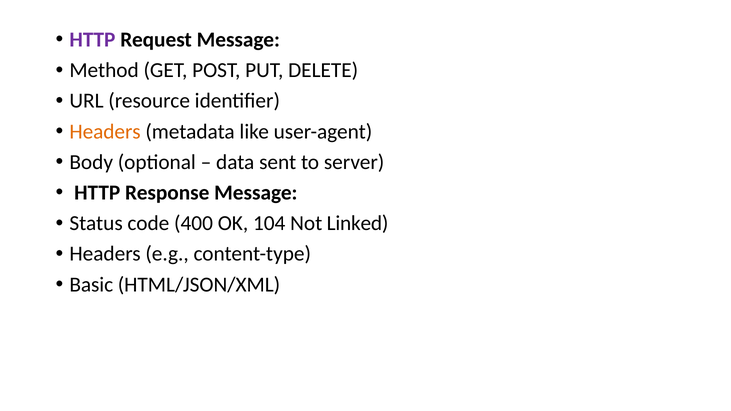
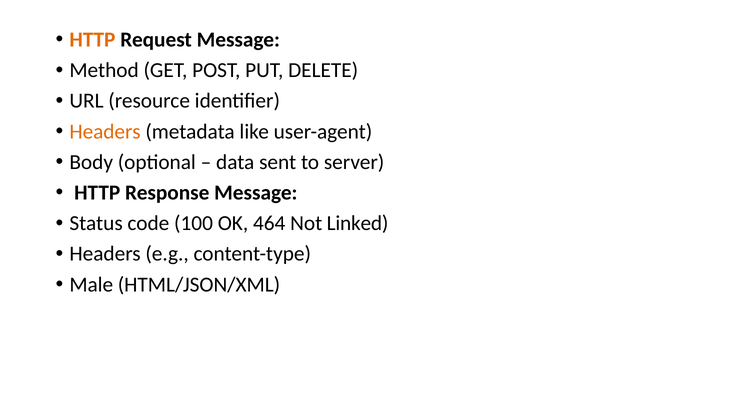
HTTP at (92, 40) colour: purple -> orange
400: 400 -> 100
104: 104 -> 464
Basic: Basic -> Male
